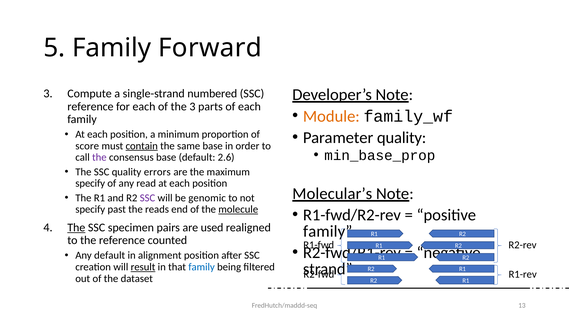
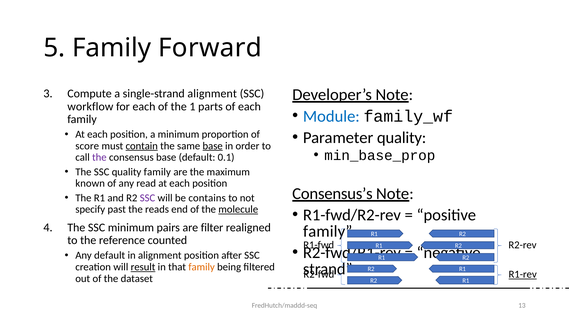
single-strand numbered: numbered -> alignment
reference at (90, 106): reference -> workflow
the 3: 3 -> 1
Module colour: orange -> blue
base at (213, 146) underline: none -> present
2.6: 2.6 -> 0.1
quality errors: errors -> family
specify at (90, 183): specify -> known
Molecular’s: Molecular’s -> Consensus’s
genomic: genomic -> contains
The at (76, 228) underline: present -> none
SSC specimen: specimen -> minimum
used: used -> filter
family at (202, 267) colour: blue -> orange
R1-rev underline: none -> present
